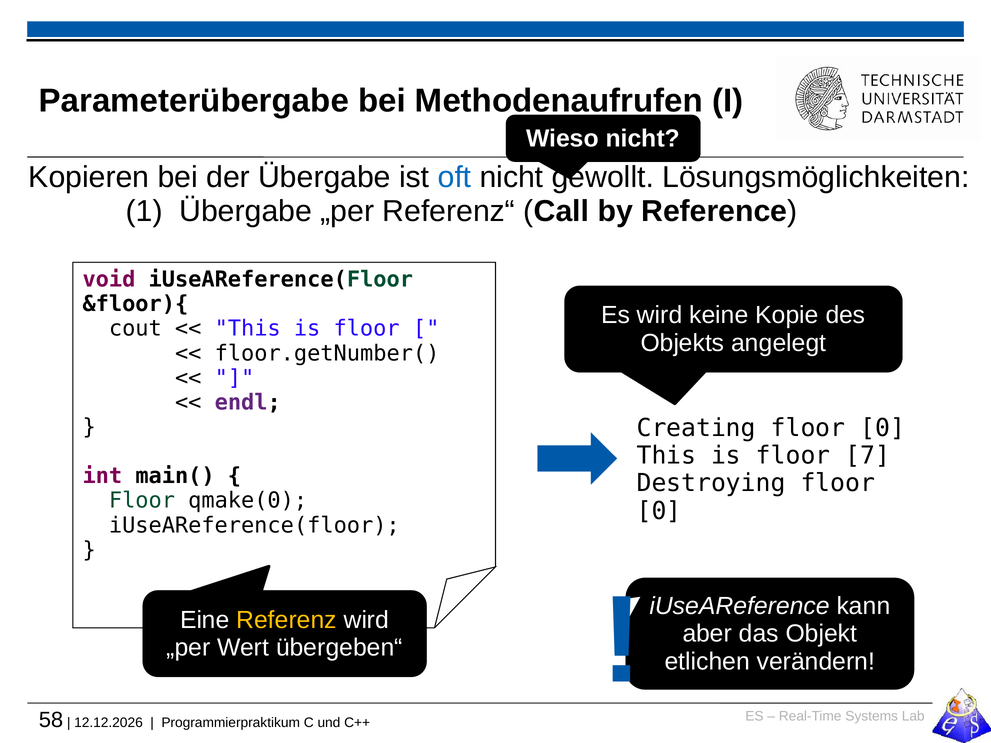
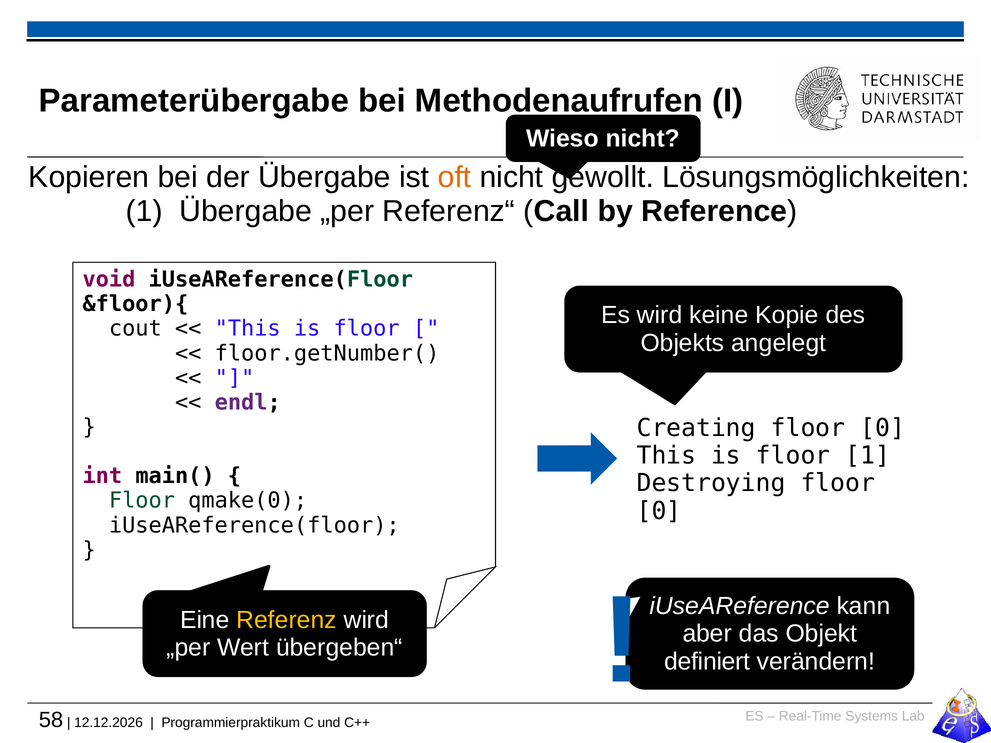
oft colour: blue -> orange
floor 7: 7 -> 1
etlichen: etlichen -> definiert
